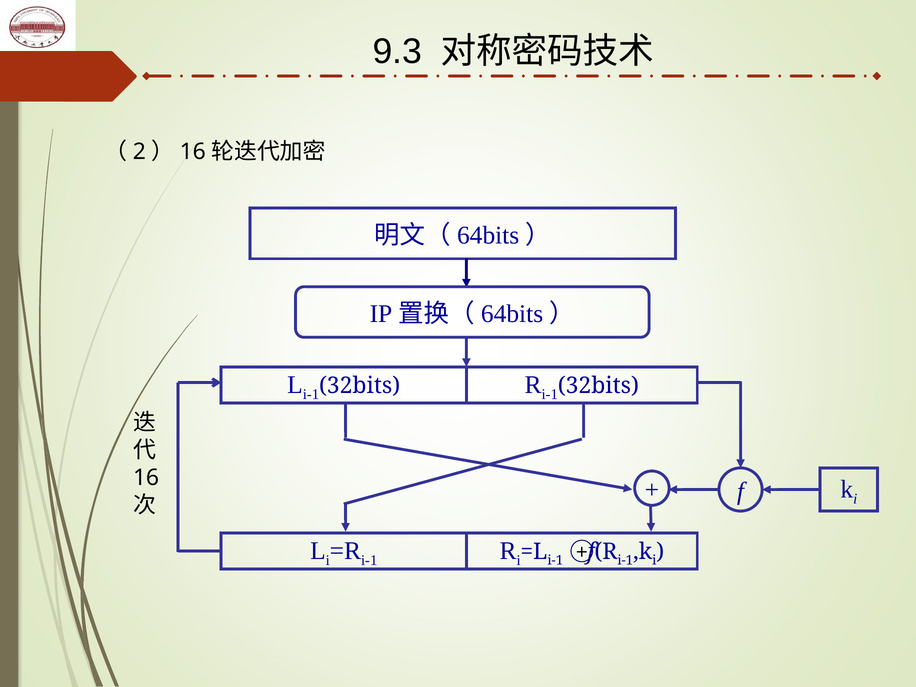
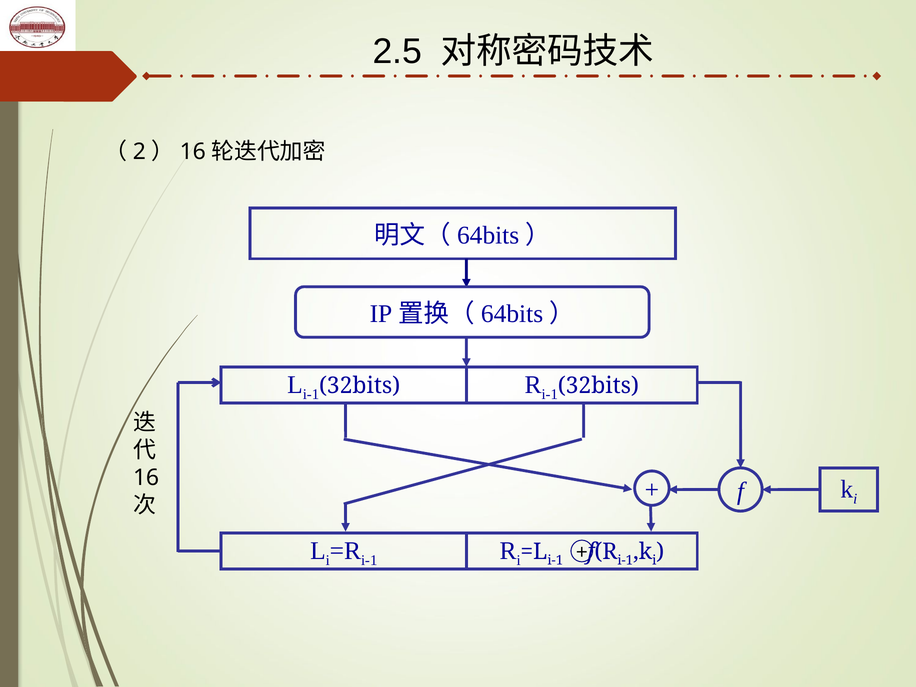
9.3: 9.3 -> 2.5
